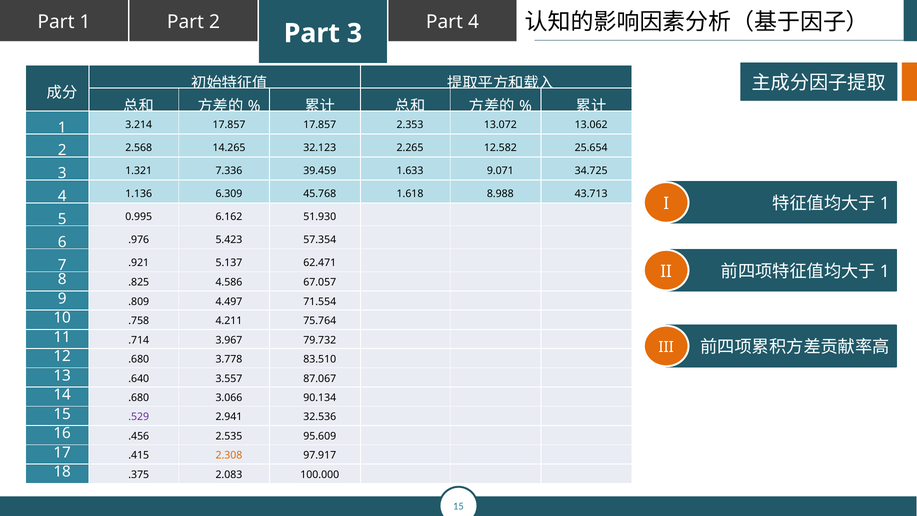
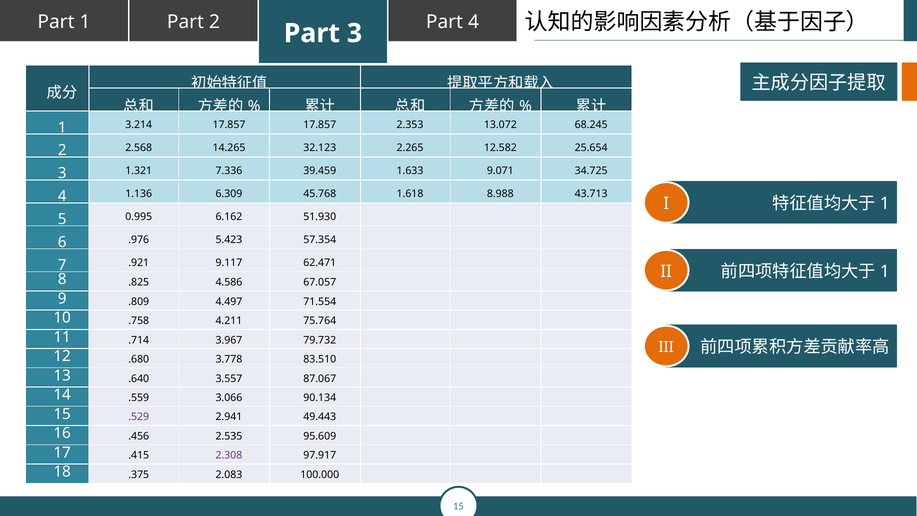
13.062: 13.062 -> 68.245
5.137: 5.137 -> 9.117
14 .680: .680 -> .559
32.536: 32.536 -> 49.443
2.308 colour: orange -> purple
